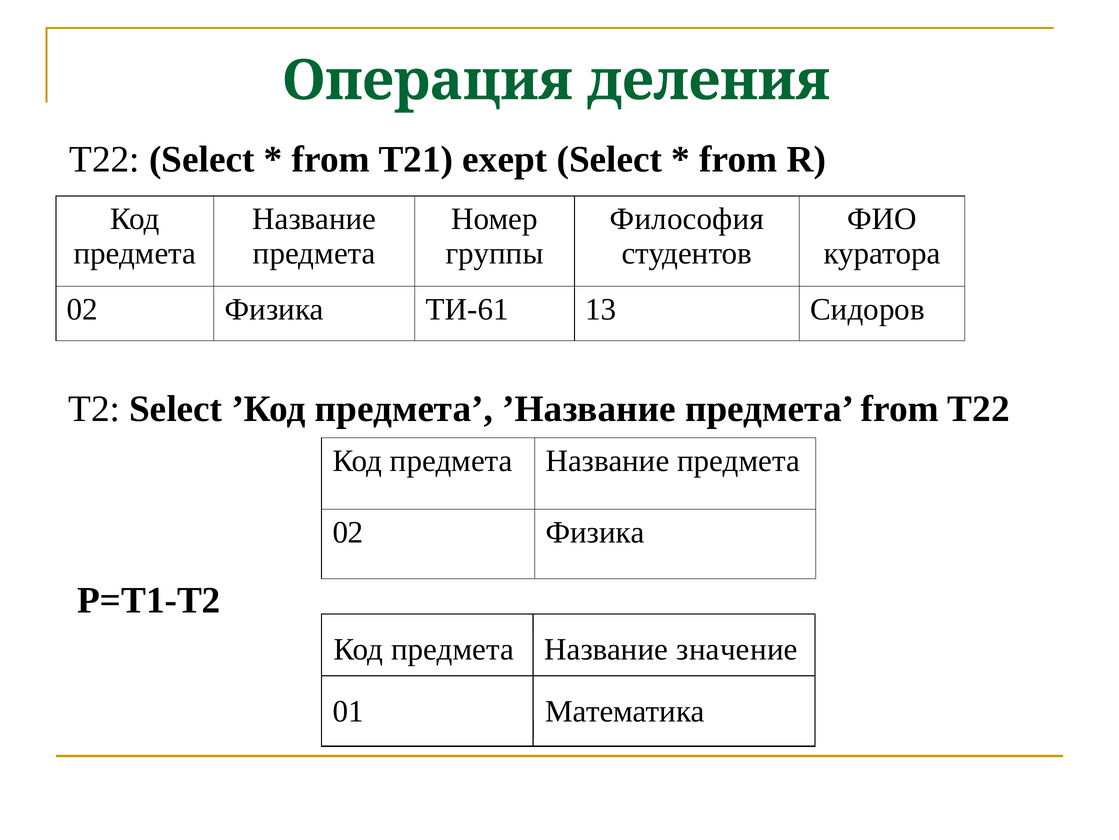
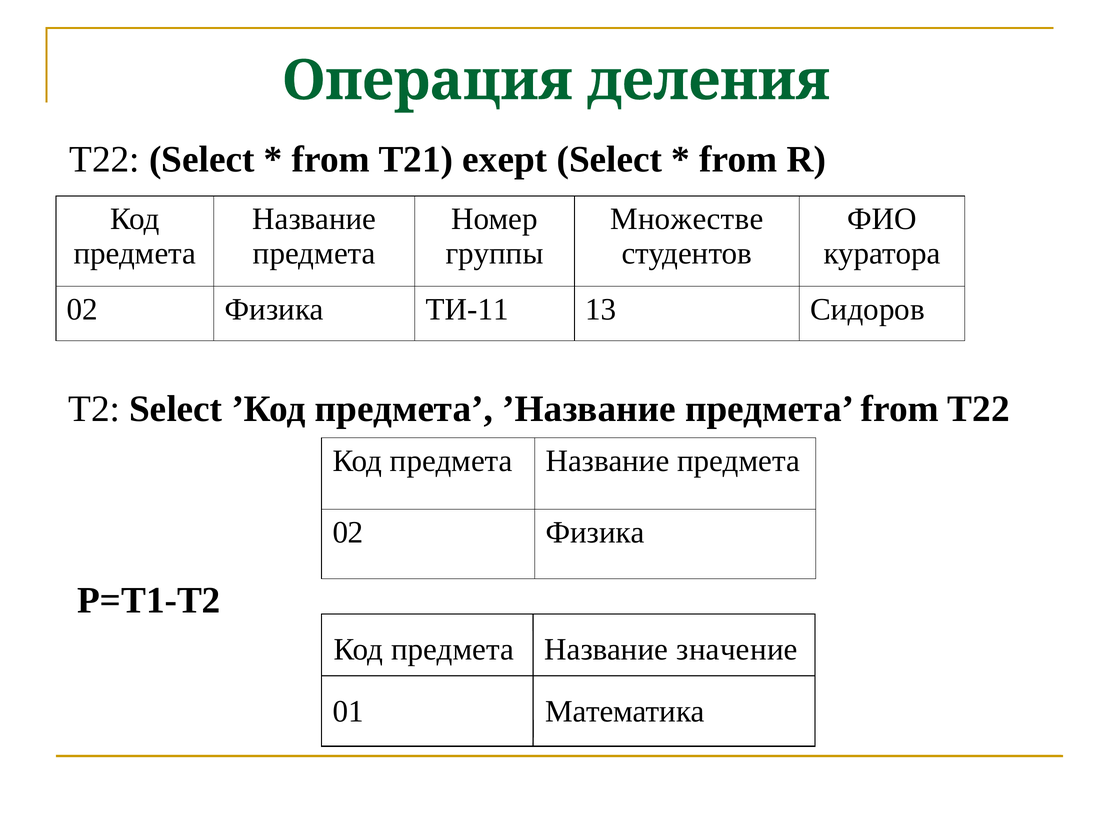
Философия: Философия -> Множестве
ТИ-61: ТИ-61 -> ТИ-11
